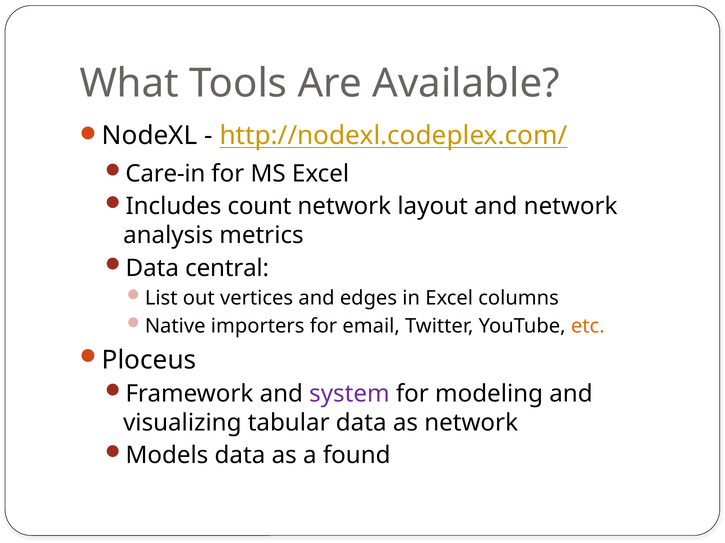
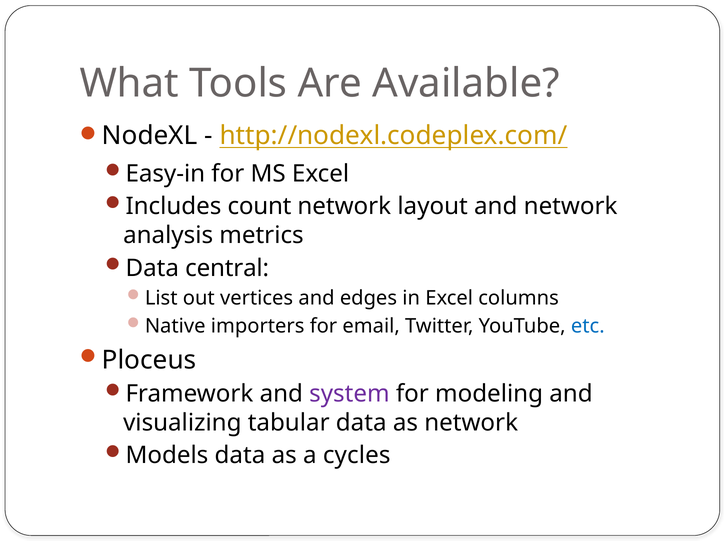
Care-in: Care-in -> Easy-in
etc colour: orange -> blue
found: found -> cycles
